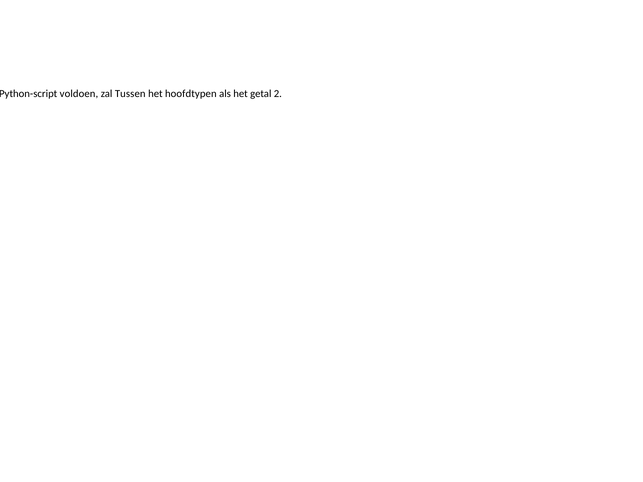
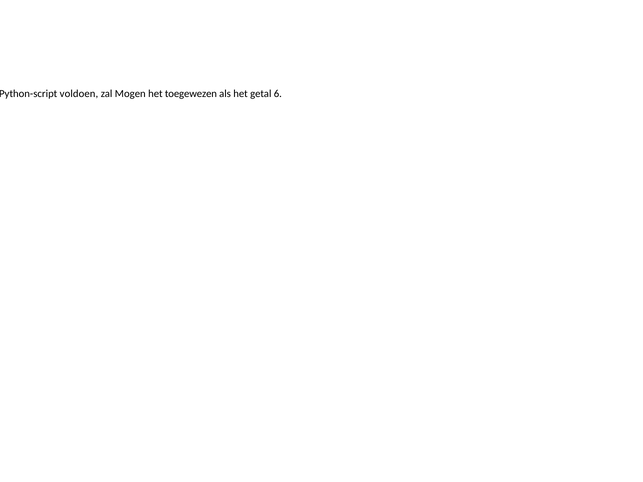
Tussen: Tussen -> Mogen
hoofdtypen: hoofdtypen -> toegewezen
2: 2 -> 6
